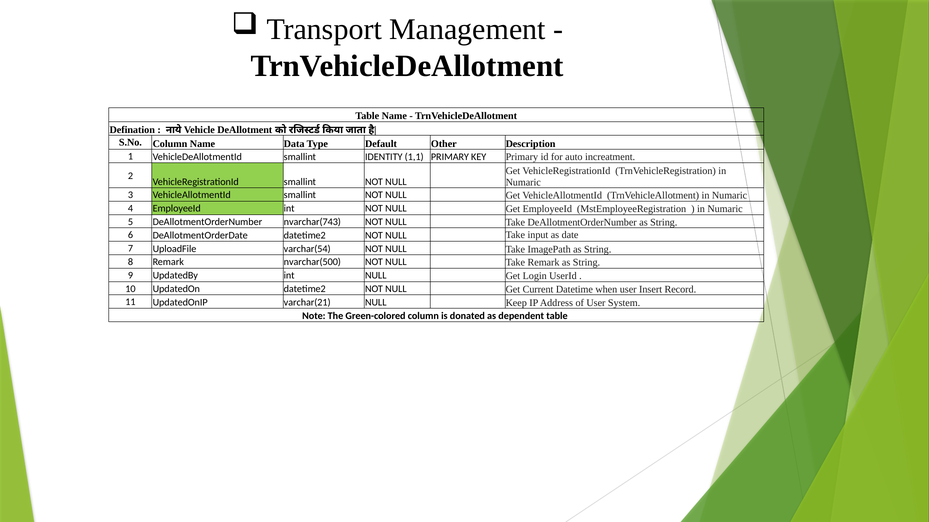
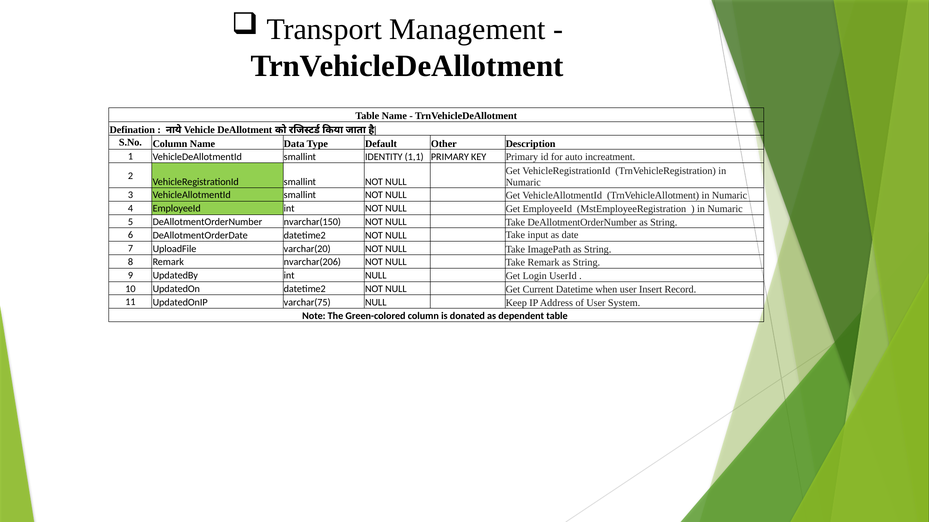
nvarchar(743: nvarchar(743 -> nvarchar(150
varchar(54: varchar(54 -> varchar(20
nvarchar(500: nvarchar(500 -> nvarchar(206
varchar(21: varchar(21 -> varchar(75
